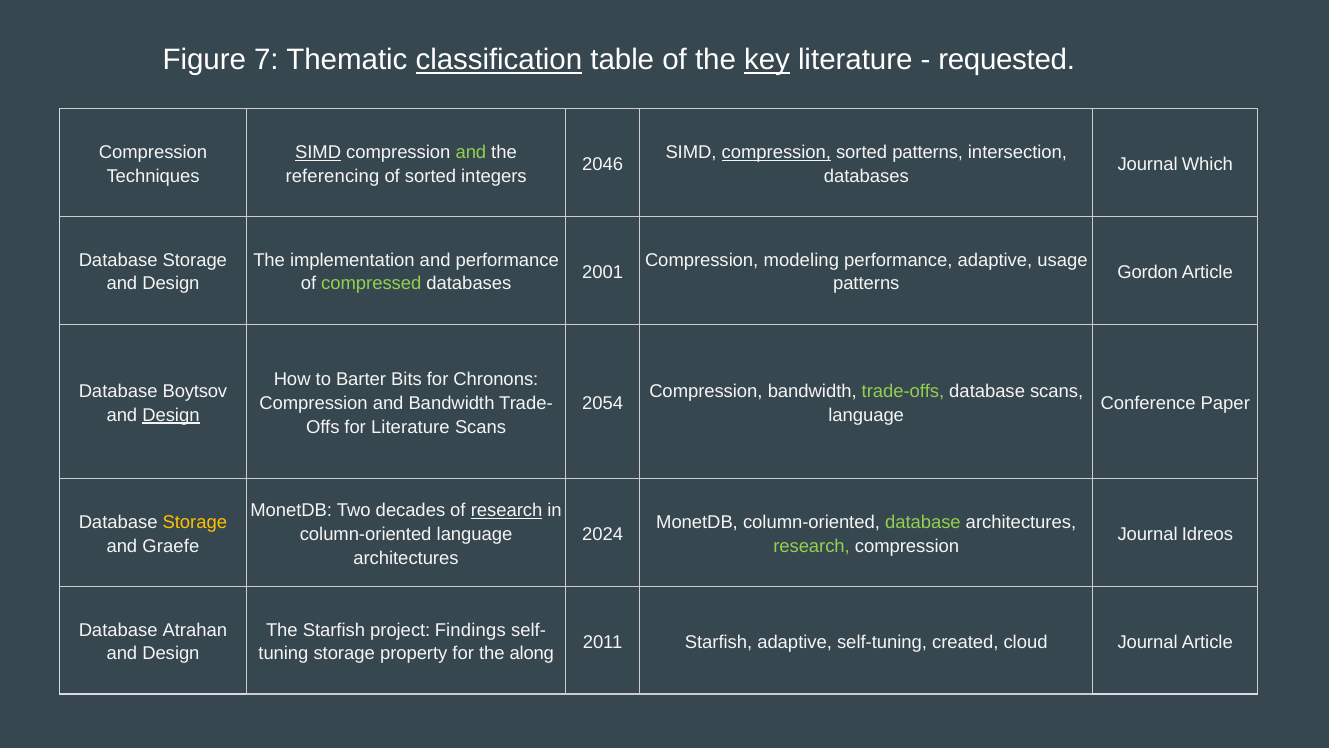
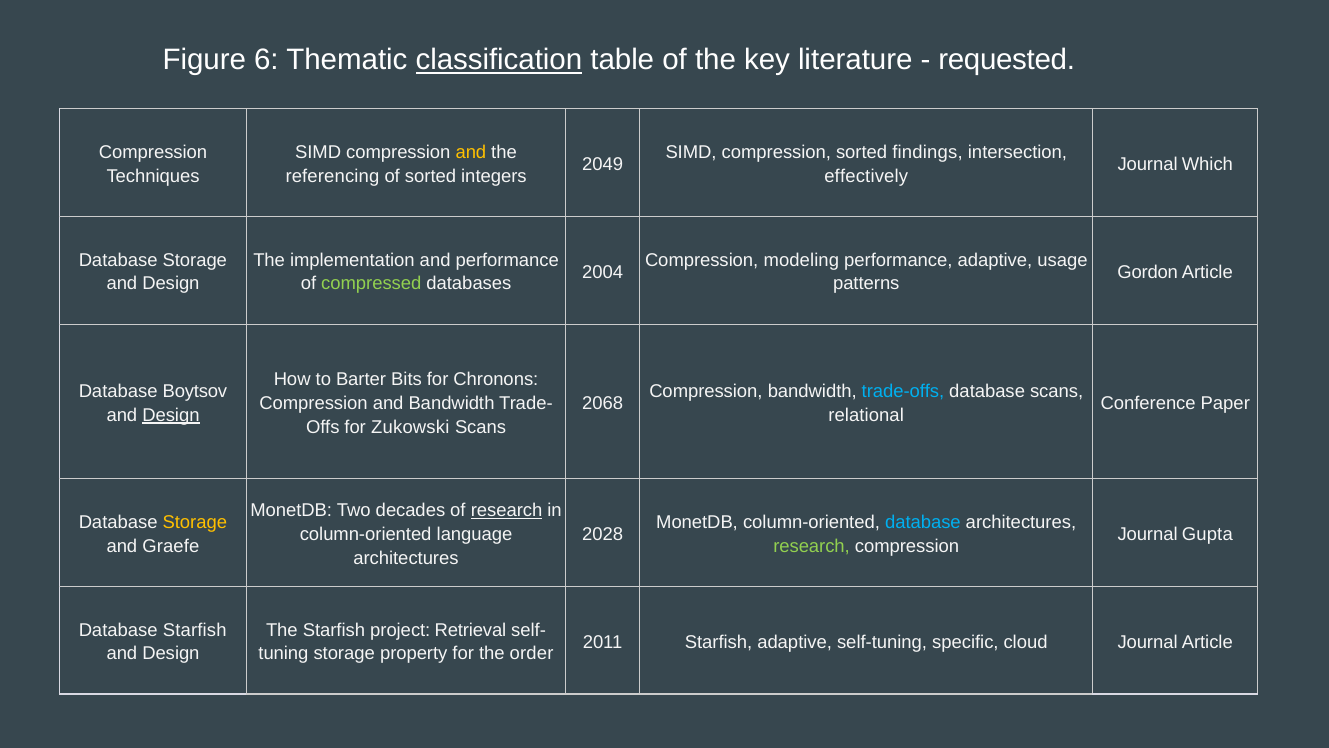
7: 7 -> 6
key underline: present -> none
SIMD at (318, 152) underline: present -> none
and at (471, 152) colour: light green -> yellow
compression at (776, 152) underline: present -> none
sorted patterns: patterns -> findings
2046: 2046 -> 2049
databases at (866, 176): databases -> effectively
2001: 2001 -> 2004
trade-offs colour: light green -> light blue
2054: 2054 -> 2068
language at (866, 415): language -> relational
for Literature: Literature -> Zukowski
database at (923, 522) colour: light green -> light blue
2024: 2024 -> 2028
Idreos: Idreos -> Gupta
Database Atrahan: Atrahan -> Starfish
Findings: Findings -> Retrieval
created: created -> specific
along: along -> order
